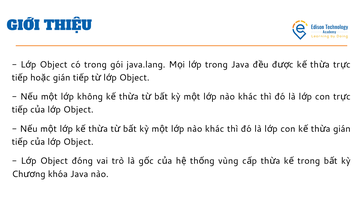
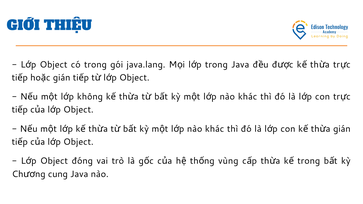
khóa: khóa -> cung
